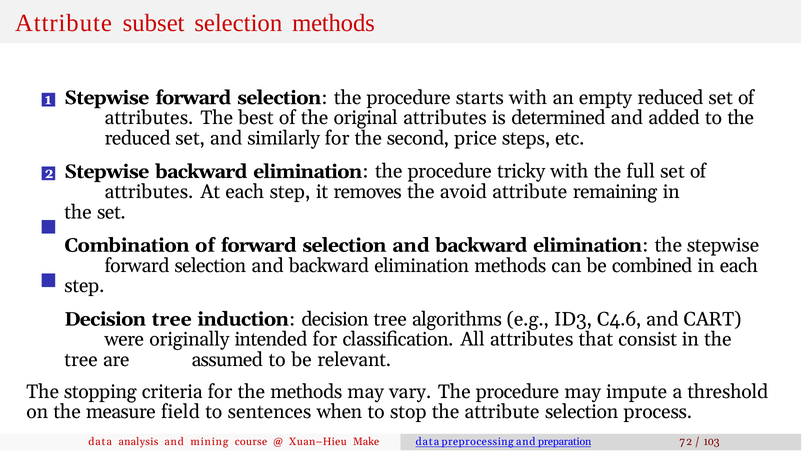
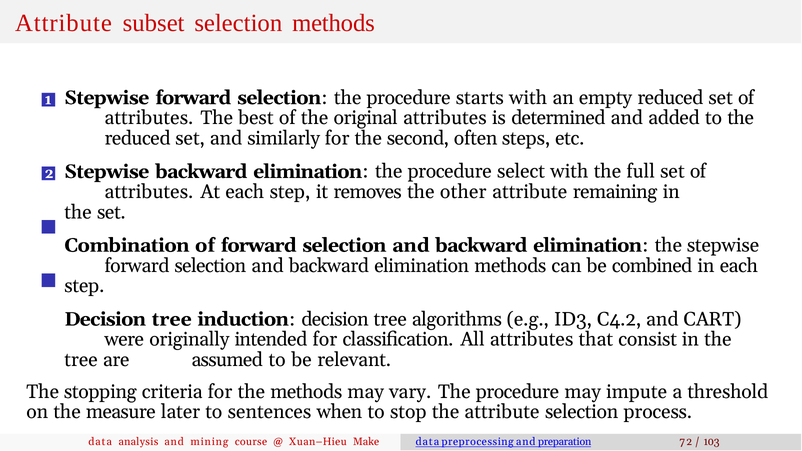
price: price -> often
tricky: tricky -> select
avoid: avoid -> other
C4.6: C4.6 -> C4.2
field: field -> later
